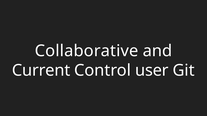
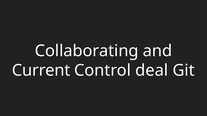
Collaborative: Collaborative -> Collaborating
user: user -> deal
